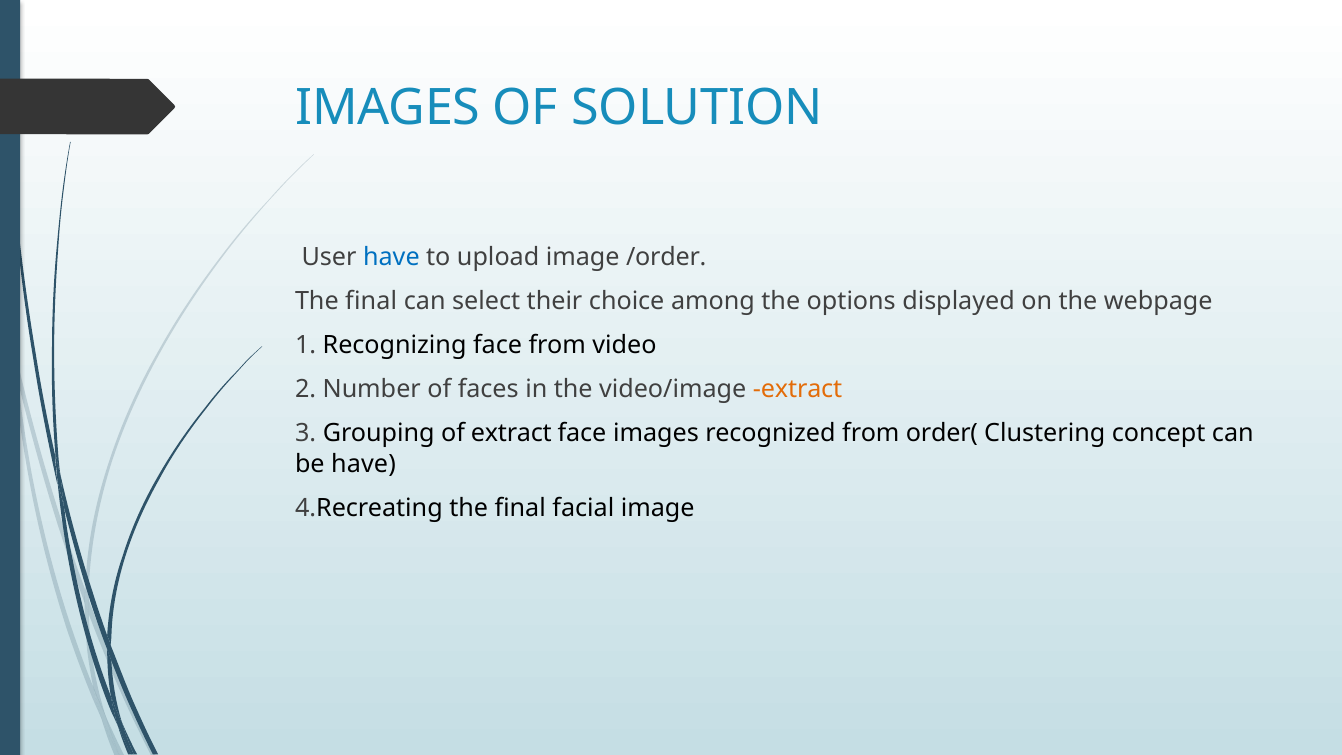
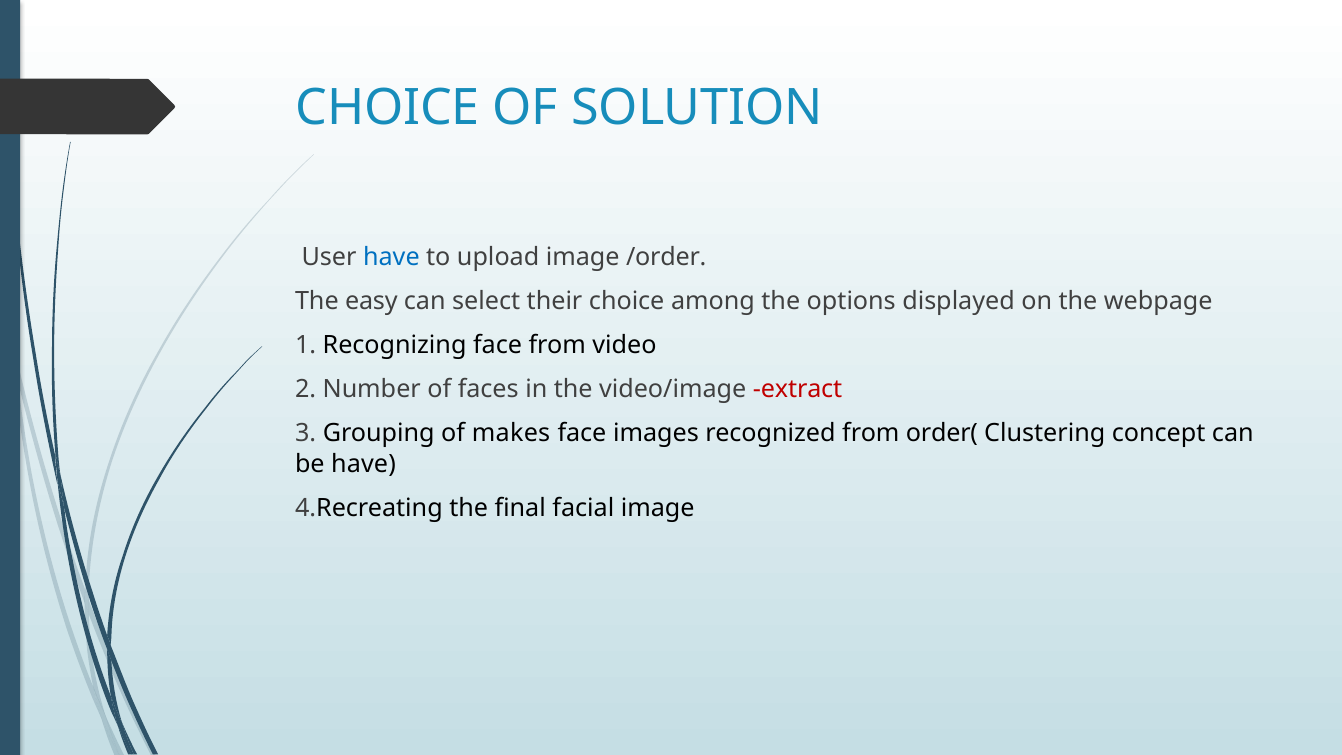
IMAGES at (388, 107): IMAGES -> CHOICE
final at (371, 301): final -> easy
extract at (798, 389) colour: orange -> red
of extract: extract -> makes
